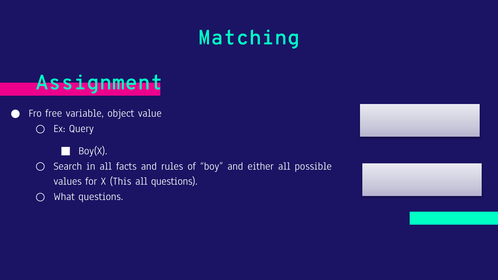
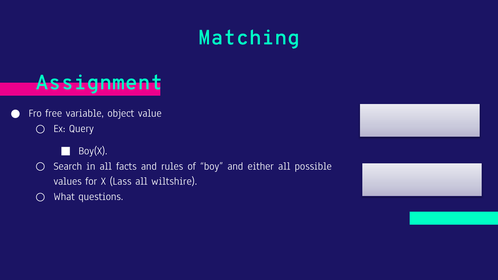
This: This -> Lass
all questions: questions -> wiltshire
